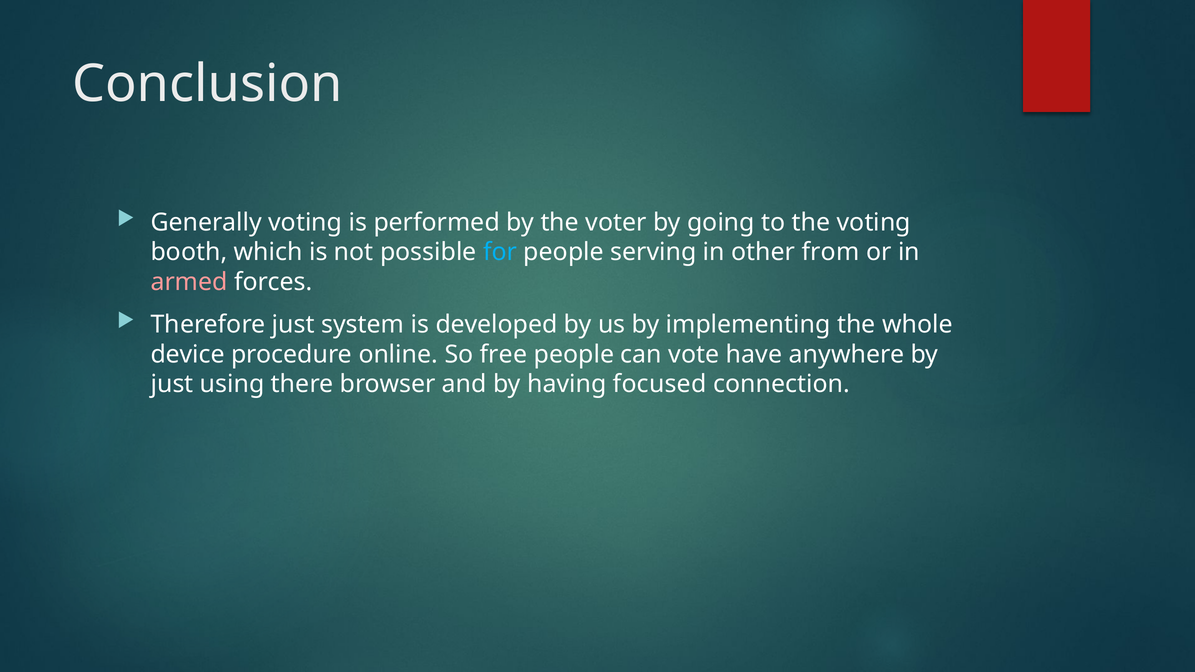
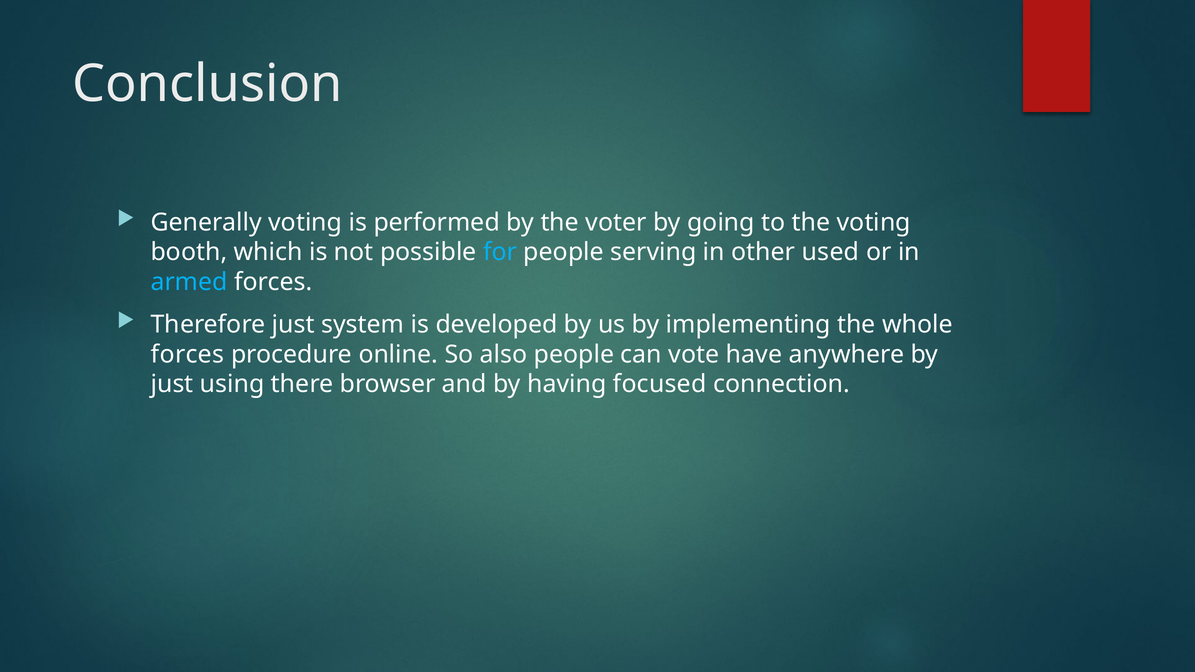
from: from -> used
armed colour: pink -> light blue
device at (188, 354): device -> forces
free: free -> also
